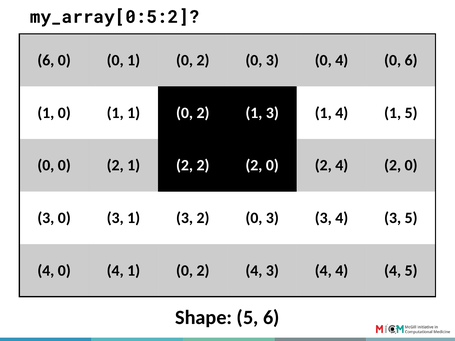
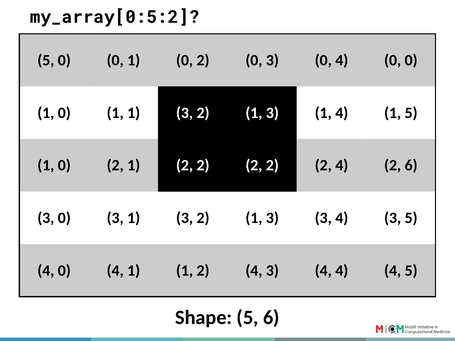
6 at (46, 60): 6 -> 5
4 0 6: 6 -> 0
1 1 0: 0 -> 3
0 at (46, 166): 0 -> 1
0 at (272, 166): 0 -> 2
4 2 0: 0 -> 6
0 at (254, 218): 0 -> 1
4 1 0: 0 -> 1
